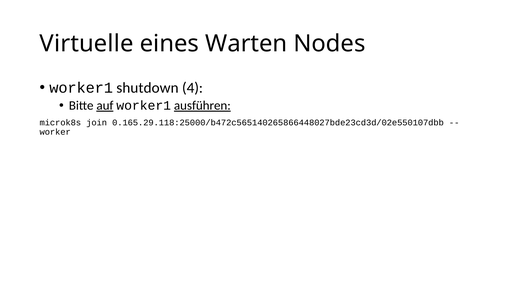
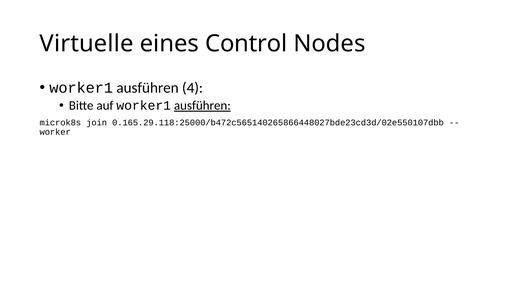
Warten: Warten -> Control
shutdown at (147, 88): shutdown -> ausführen
auf underline: present -> none
